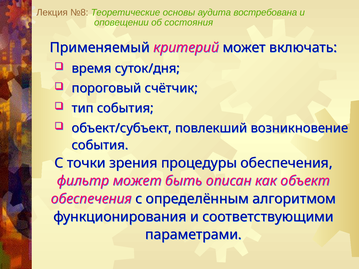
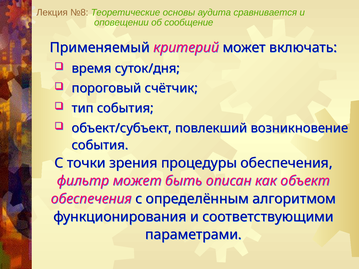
востребована: востребована -> сравнивается
состояния: состояния -> сообщение
